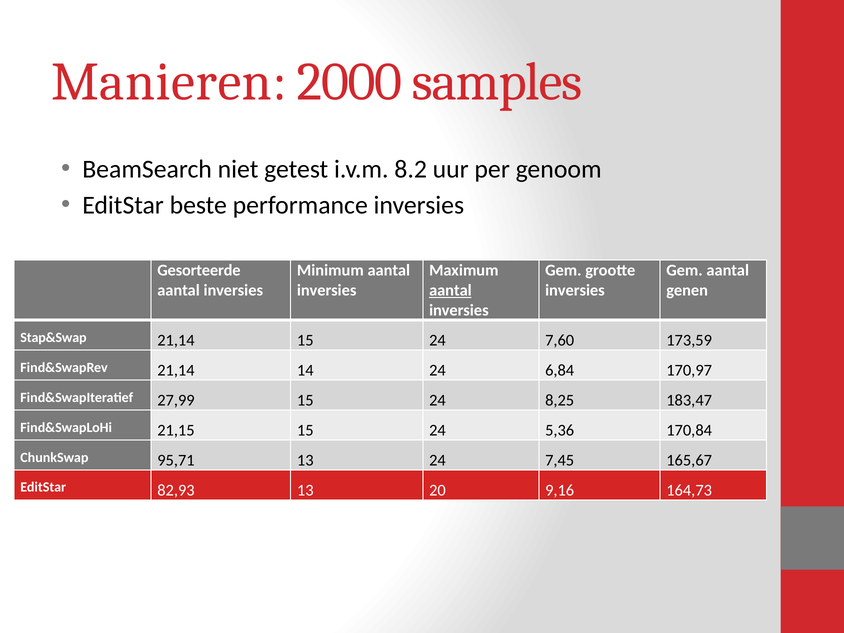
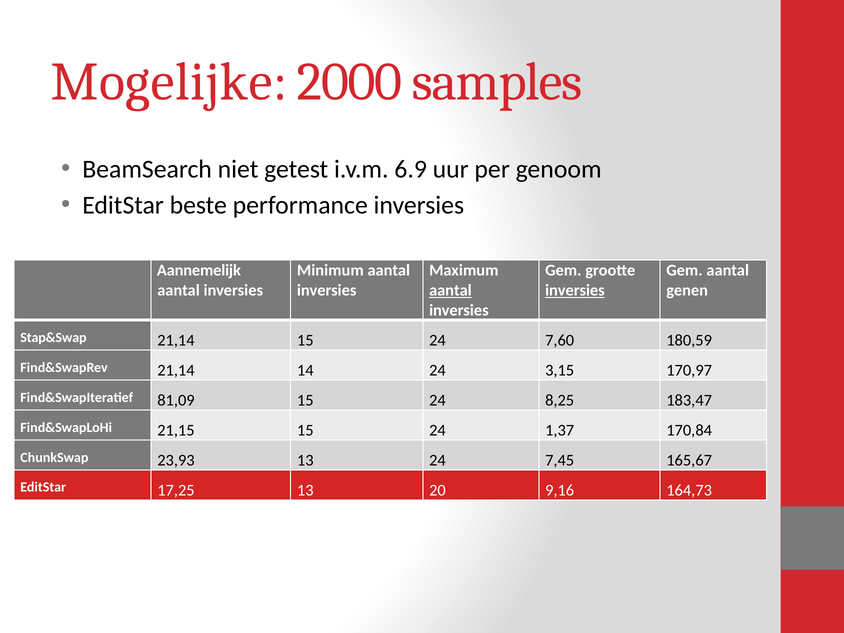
Manieren: Manieren -> Mogelijke
8.2: 8.2 -> 6.9
Gesorteerde: Gesorteerde -> Aannemelijk
inversies at (575, 290) underline: none -> present
173,59: 173,59 -> 180,59
6,84: 6,84 -> 3,15
27,99: 27,99 -> 81,09
5,36: 5,36 -> 1,37
95,71: 95,71 -> 23,93
82,93: 82,93 -> 17,25
